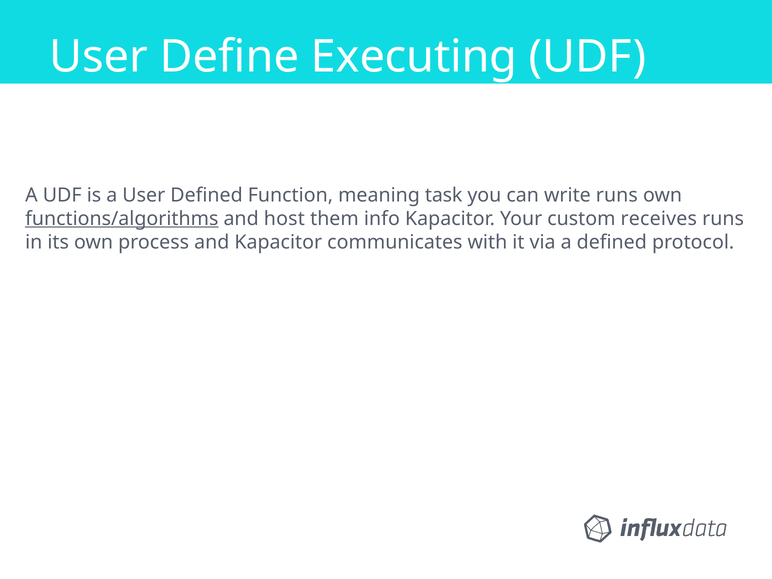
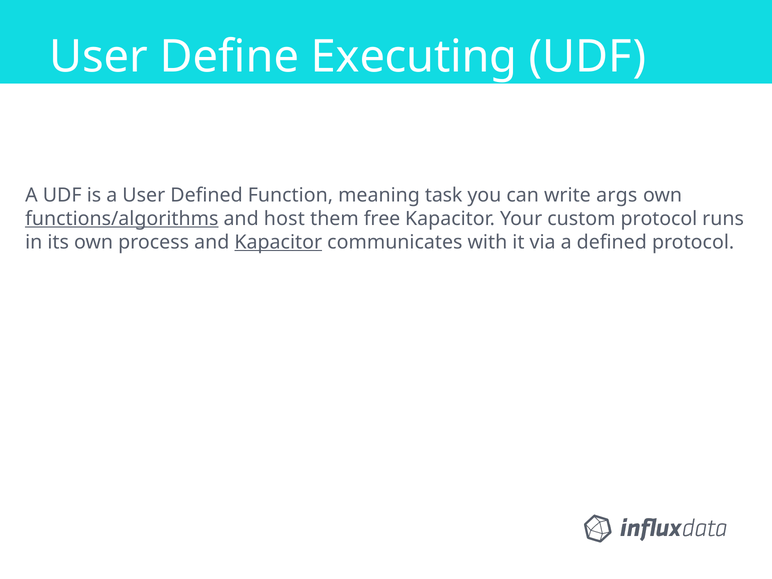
write runs: runs -> args
info: info -> free
custom receives: receives -> protocol
Kapacitor at (278, 242) underline: none -> present
